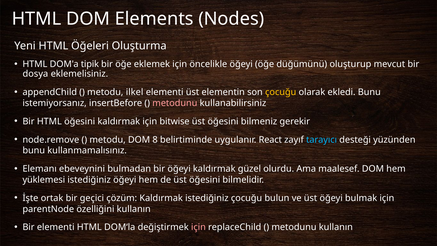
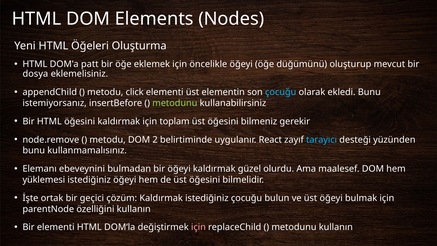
tipik: tipik -> patt
ilkel: ilkel -> click
çocuğu at (281, 92) colour: yellow -> light blue
metodunu at (175, 103) colour: pink -> light green
bitwise: bitwise -> toplam
8: 8 -> 2
